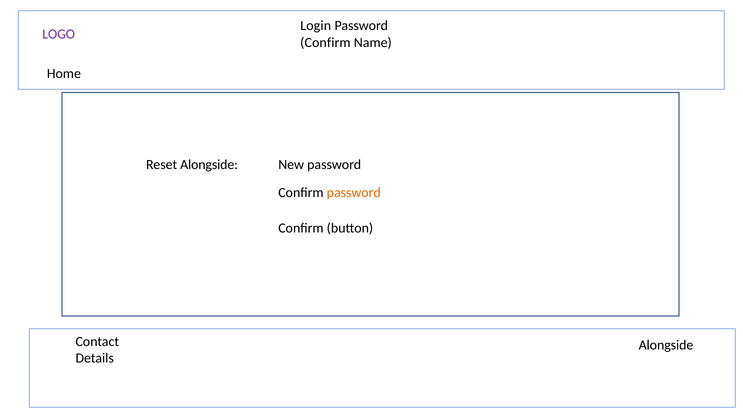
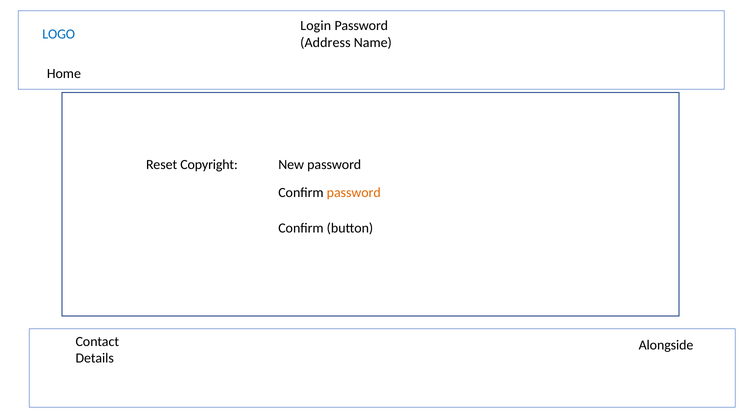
LOGO colour: purple -> blue
Confirm at (325, 42): Confirm -> Address
Reset Alongside: Alongside -> Copyright
